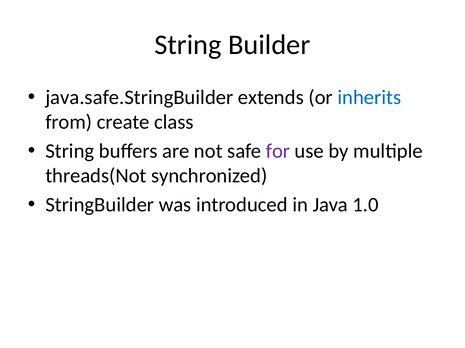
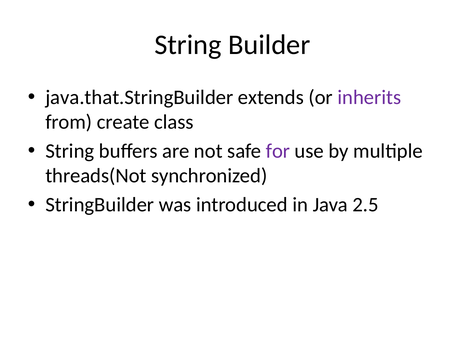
java.safe.StringBuilder: java.safe.StringBuilder -> java.that.StringBuilder
inherits colour: blue -> purple
1.0: 1.0 -> 2.5
